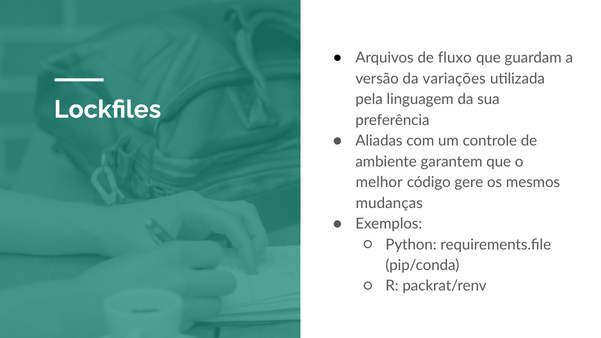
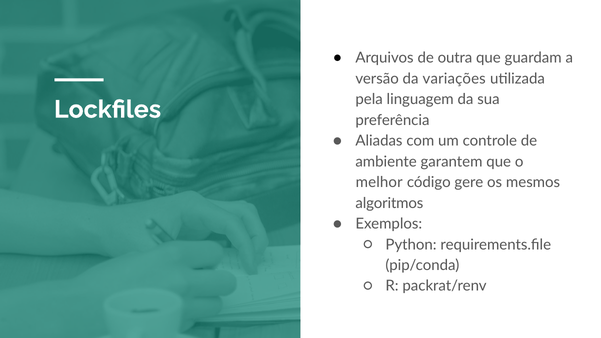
fluxo: fluxo -> outra
mudanças: mudanças -> algoritmos
